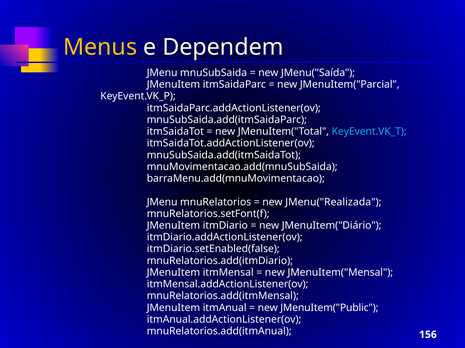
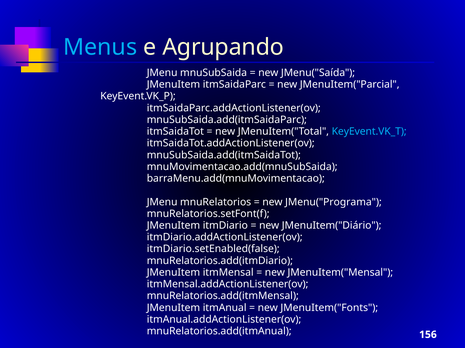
Menus colour: yellow -> light blue
Dependem: Dependem -> Agrupando
JMenu("Realizada: JMenu("Realizada -> JMenu("Programa
JMenuItem("Public: JMenuItem("Public -> JMenuItem("Fonts
